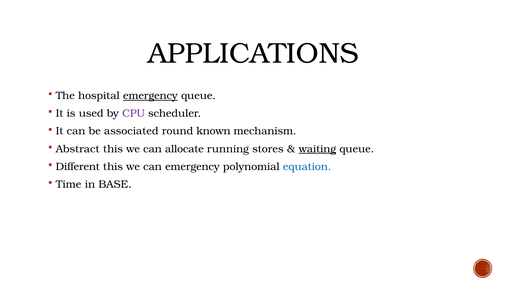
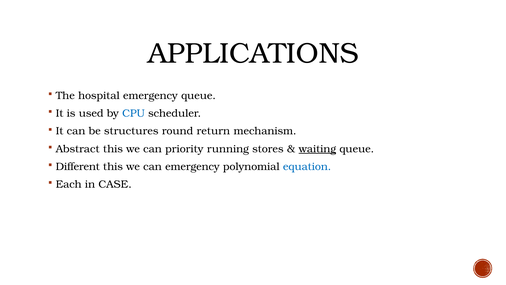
emergency at (150, 96) underline: present -> none
CPU colour: purple -> blue
associated: associated -> structures
known: known -> return
allocate: allocate -> priority
Time: Time -> Each
BASE: BASE -> CASE
